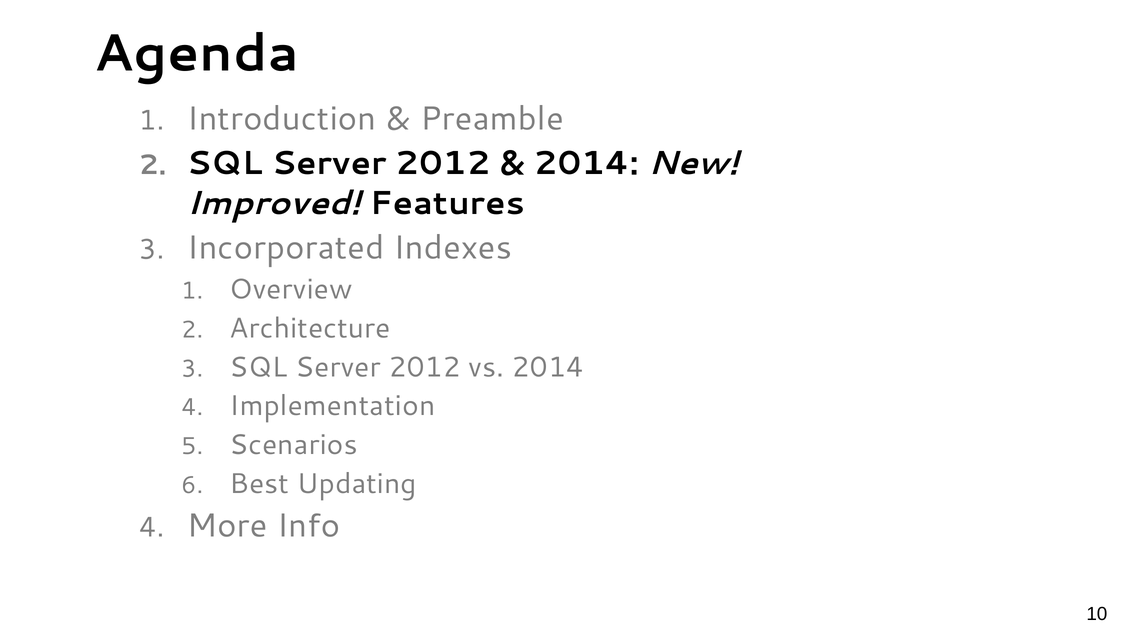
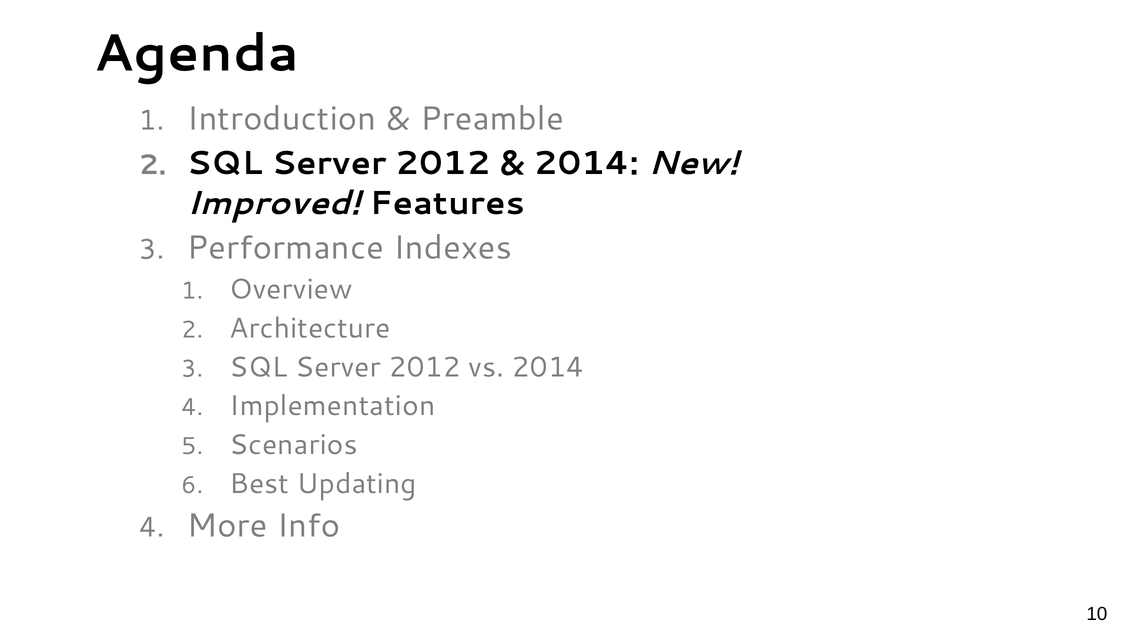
Incorporated: Incorporated -> Performance
